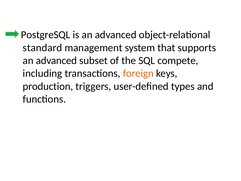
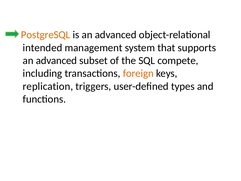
PostgreSQL colour: black -> orange
standard: standard -> intended
production: production -> replication
